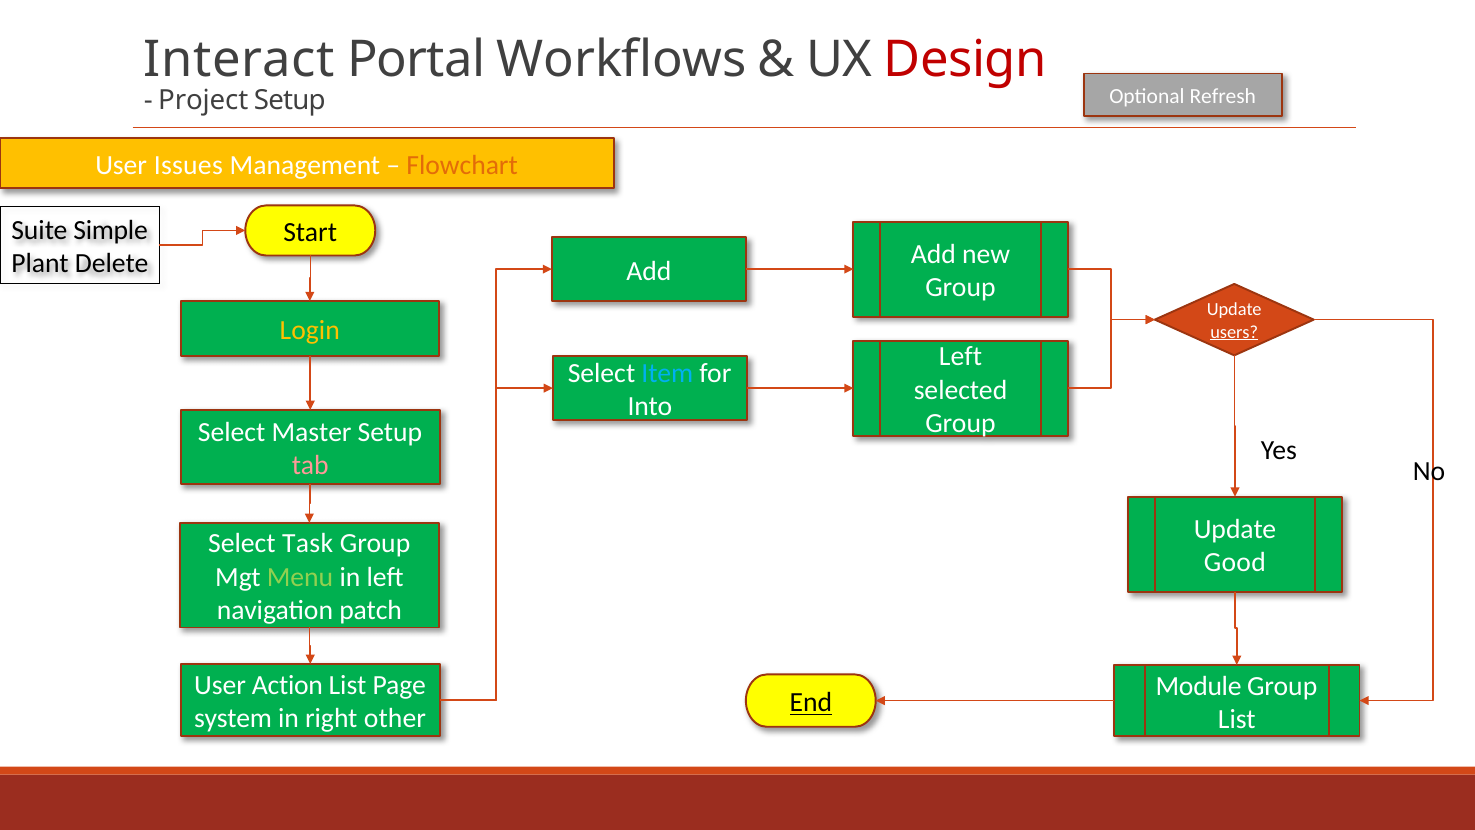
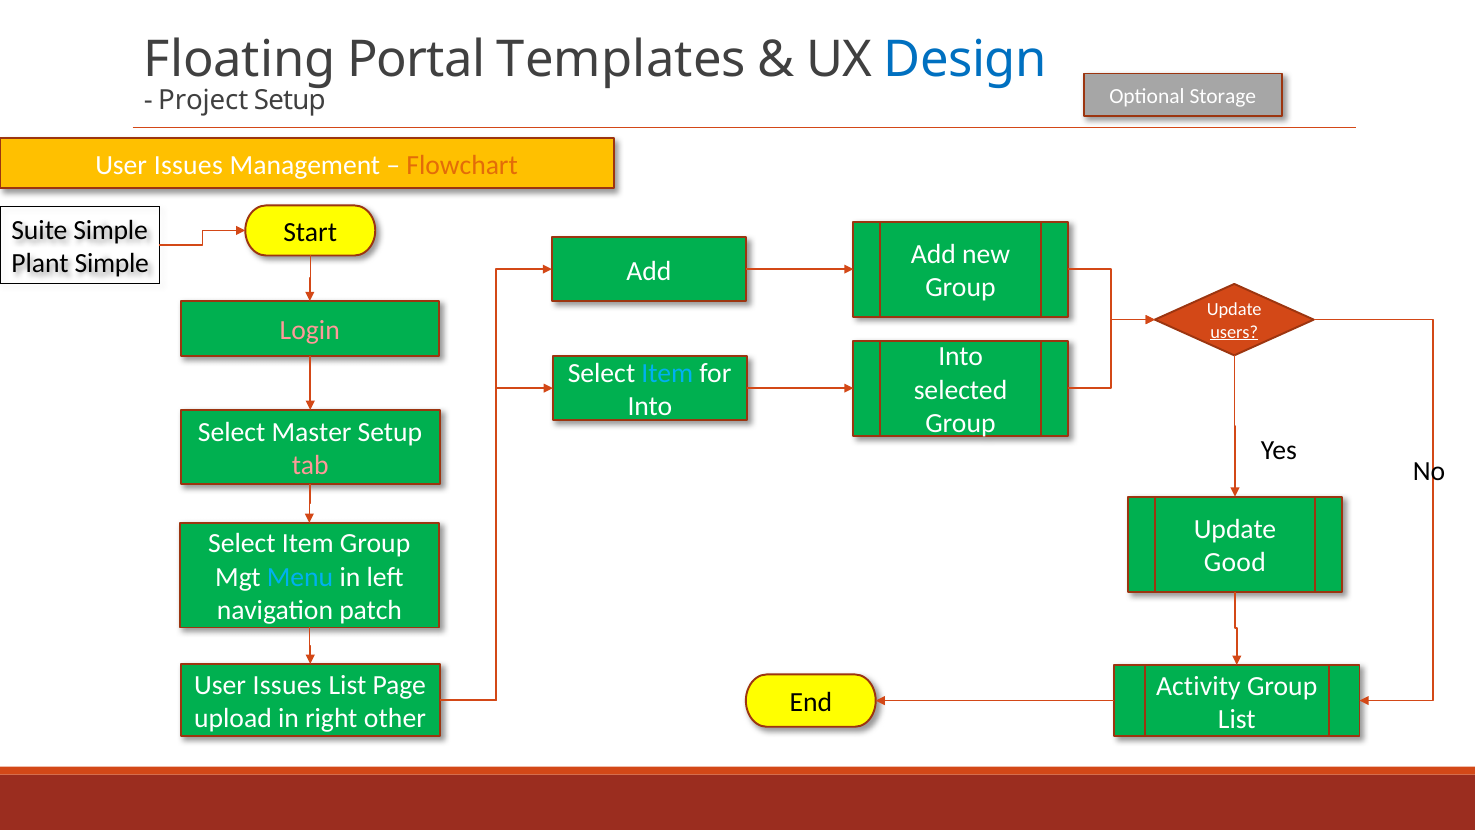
Interact: Interact -> Floating
Workflows: Workflows -> Templates
Design colour: red -> blue
Refresh: Refresh -> Storage
Plant Delete: Delete -> Simple
Login colour: yellow -> pink
Left at (961, 357): Left -> Into
Task at (308, 544): Task -> Item
Menu colour: light green -> light blue
Action at (287, 685): Action -> Issues
Module: Module -> Activity
End underline: present -> none
system: system -> upload
